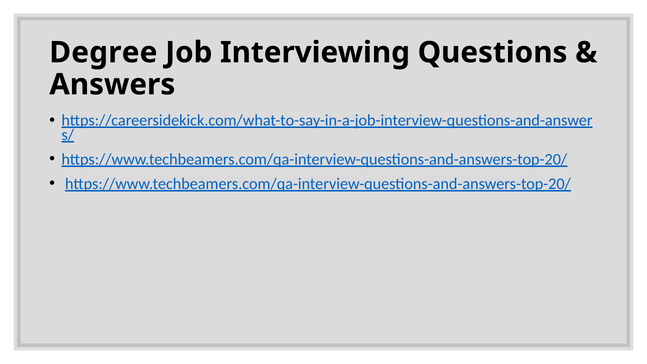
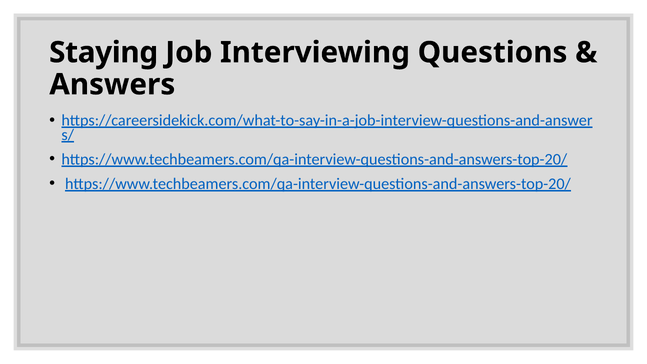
Degree: Degree -> Staying
